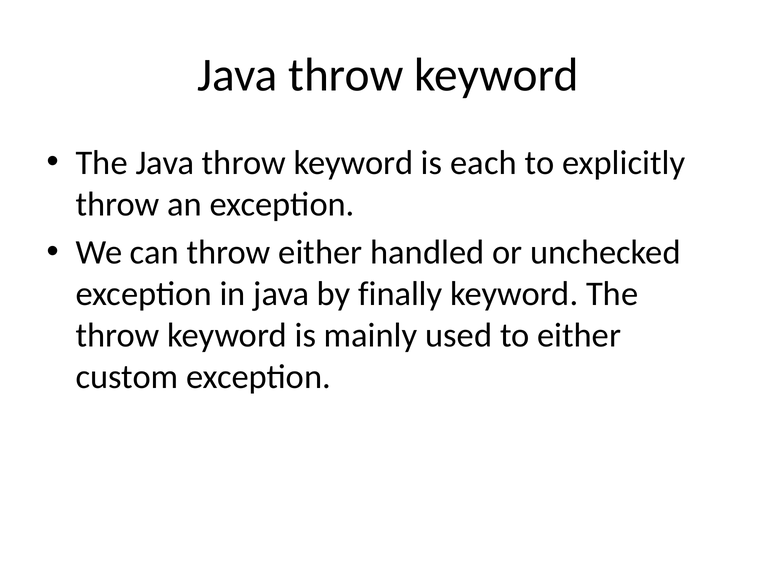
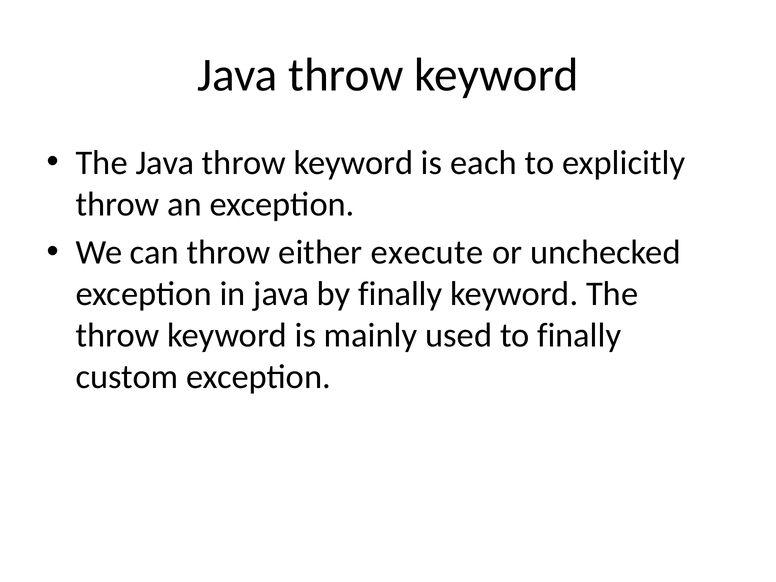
handled: handled -> execute
to either: either -> finally
